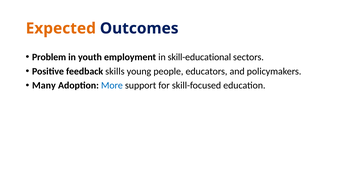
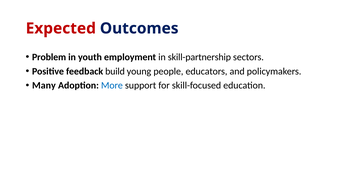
Expected colour: orange -> red
skill-educational: skill-educational -> skill-partnership
skills: skills -> build
